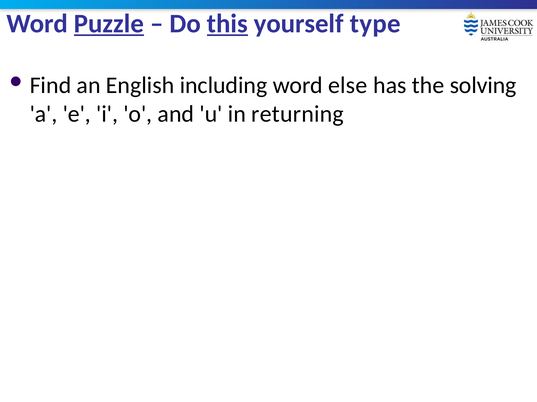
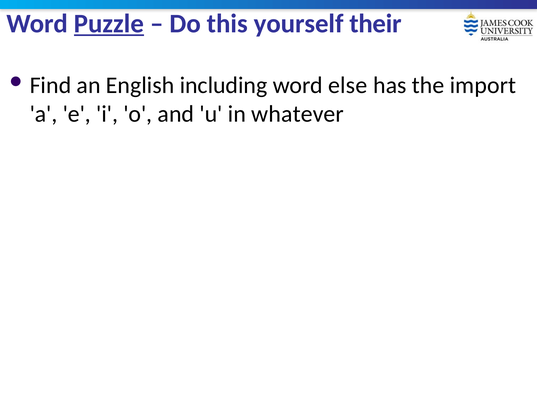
this underline: present -> none
type: type -> their
solving: solving -> import
returning: returning -> whatever
